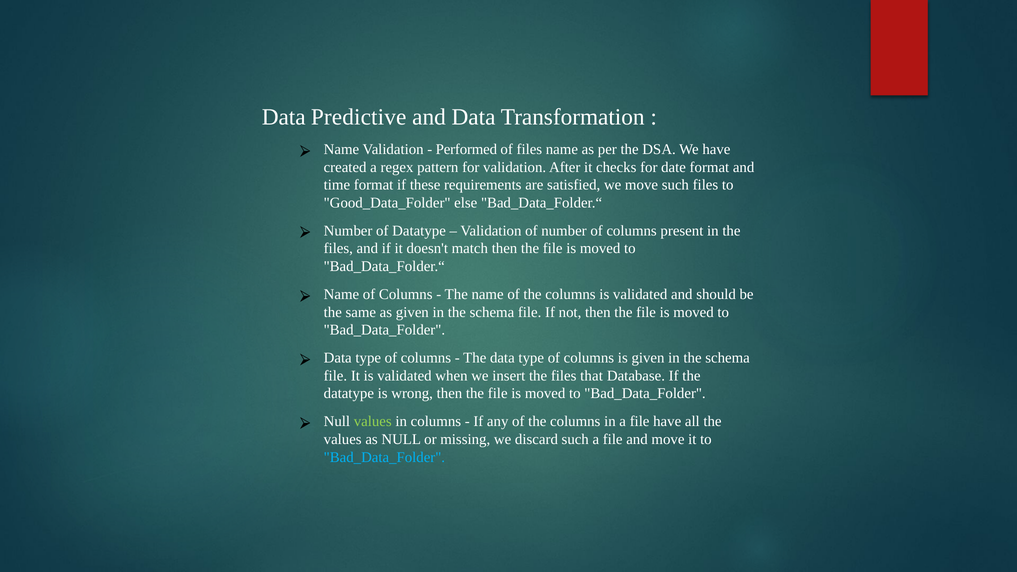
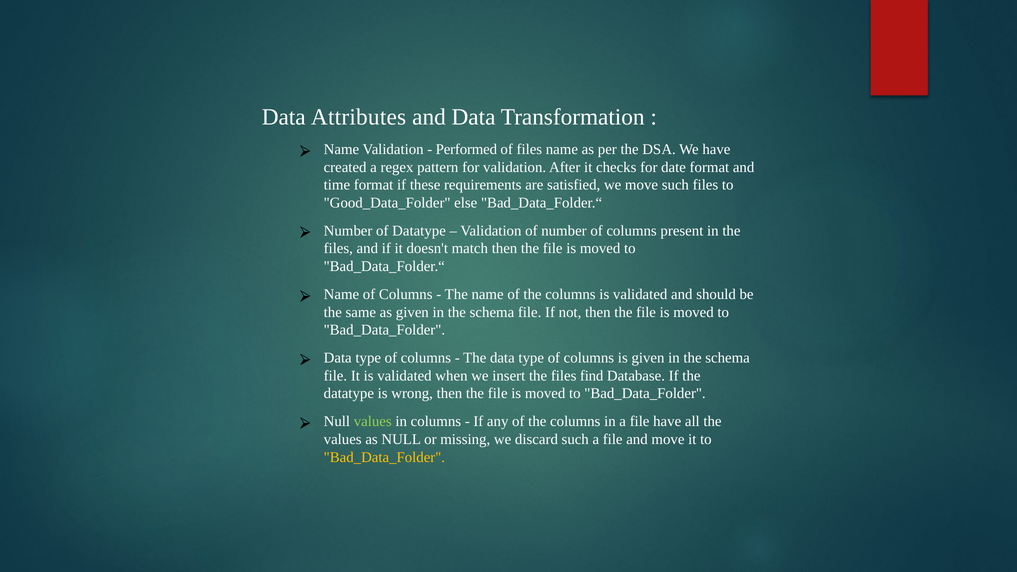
Predictive: Predictive -> Attributes
that: that -> find
Bad_Data_Folder at (384, 457) colour: light blue -> yellow
